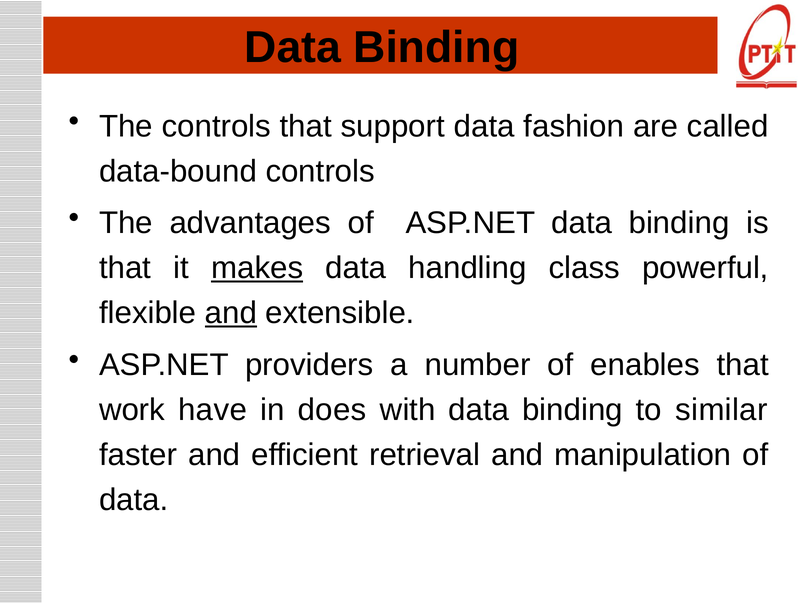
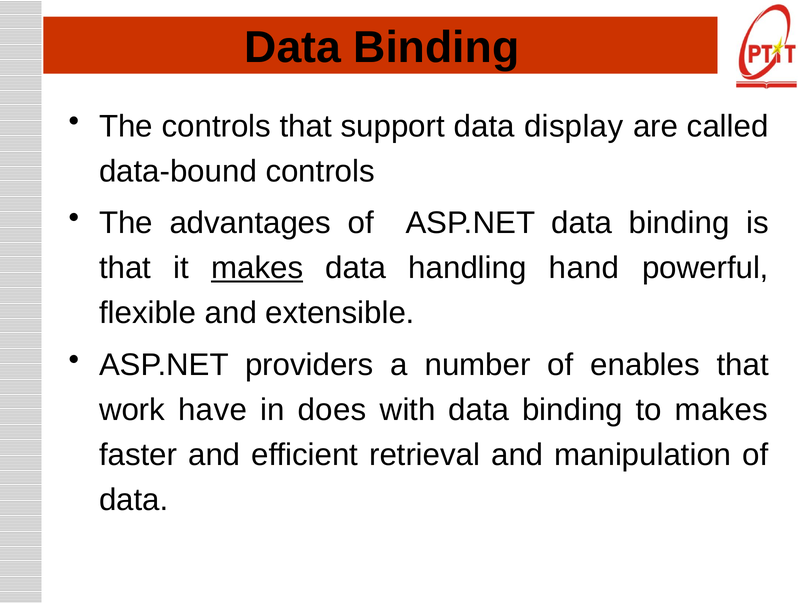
fashion: fashion -> display
class: class -> hand
and at (231, 313) underline: present -> none
to similar: similar -> makes
